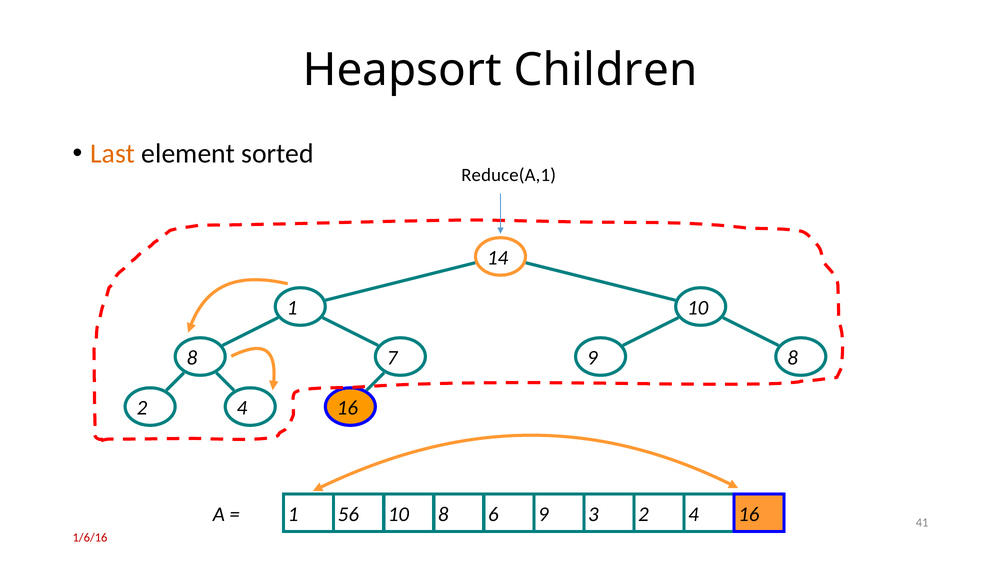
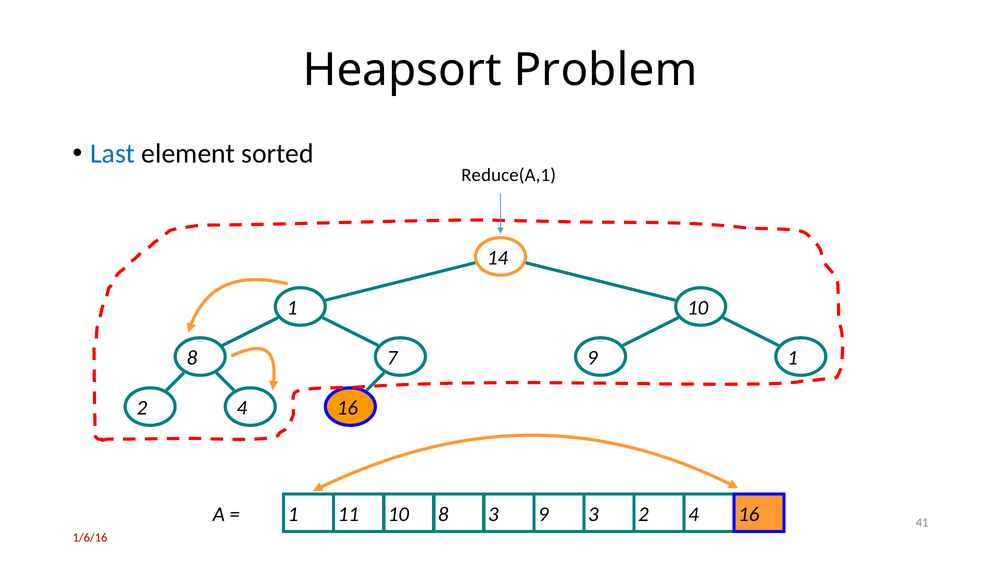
Children: Children -> Problem
Last colour: orange -> blue
9 8: 8 -> 1
56: 56 -> 11
8 6: 6 -> 3
